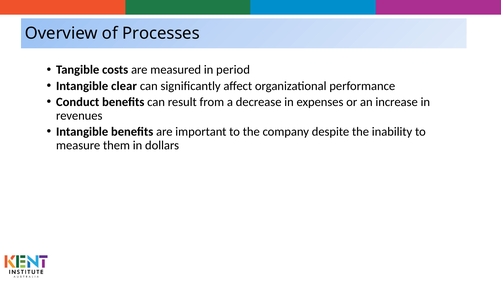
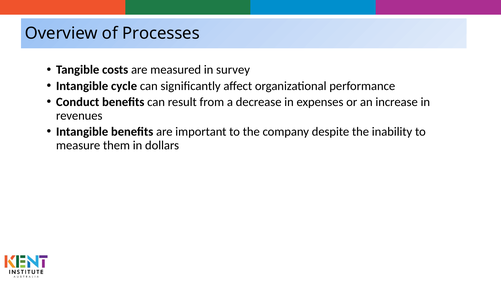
period: period -> survey
clear: clear -> cycle
